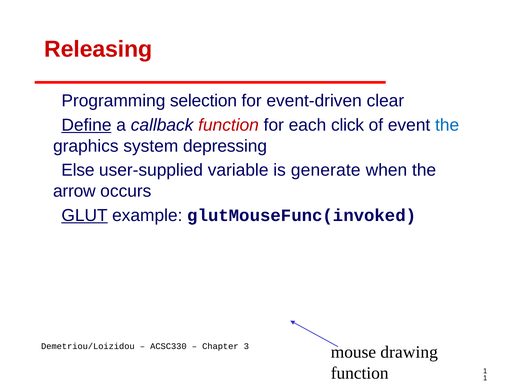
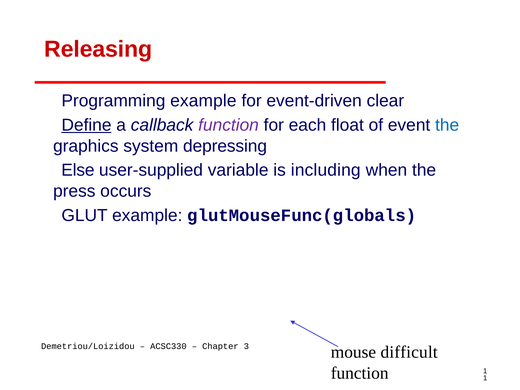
Programming selection: selection -> example
function at (229, 125) colour: red -> purple
click: click -> float
generate: generate -> including
arrow: arrow -> press
GLUT underline: present -> none
glutMouseFunc(invoked: glutMouseFunc(invoked -> glutMouseFunc(globals
drawing: drawing -> difficult
